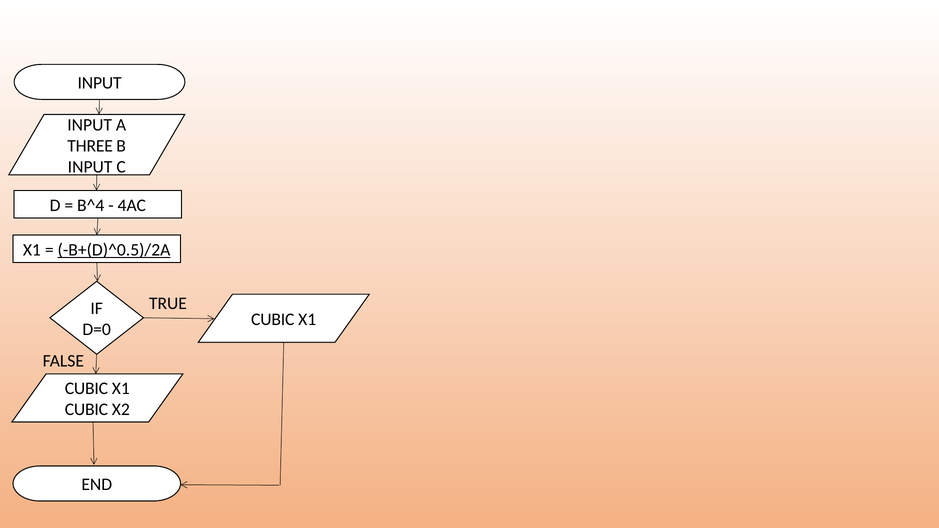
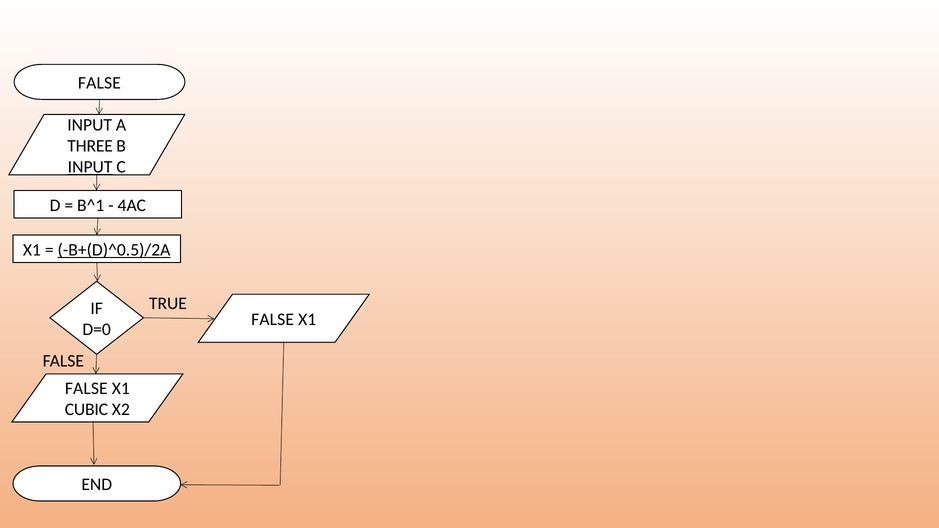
INPUT at (100, 83): INPUT -> FALSE
INPUT at (90, 167) underline: none -> present
B^4: B^4 -> B^1
CUBIC at (273, 320): CUBIC -> FALSE
CUBIC at (86, 389): CUBIC -> FALSE
